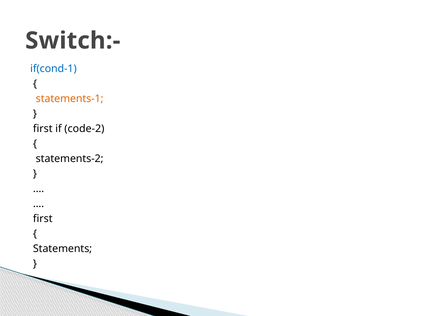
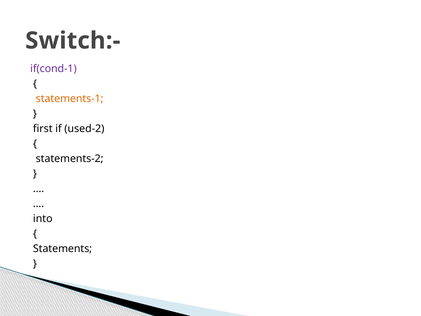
if(cond-1 colour: blue -> purple
code-2: code-2 -> used-2
first at (43, 218): first -> into
